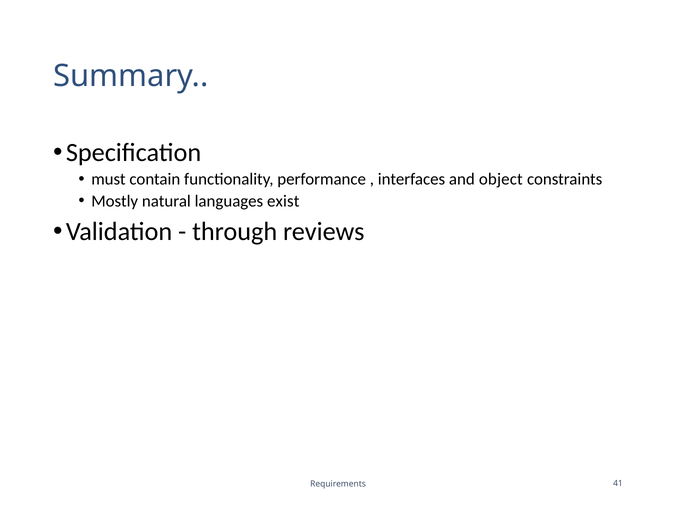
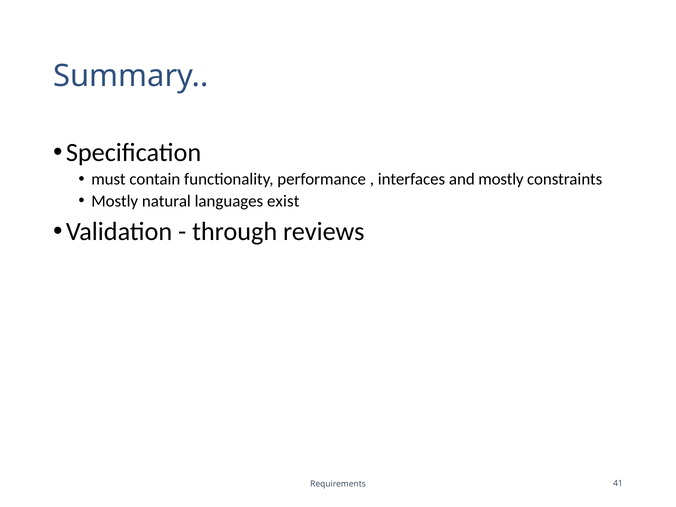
and object: object -> mostly
